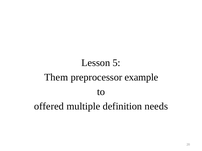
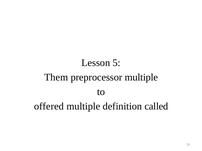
preprocessor example: example -> multiple
needs: needs -> called
